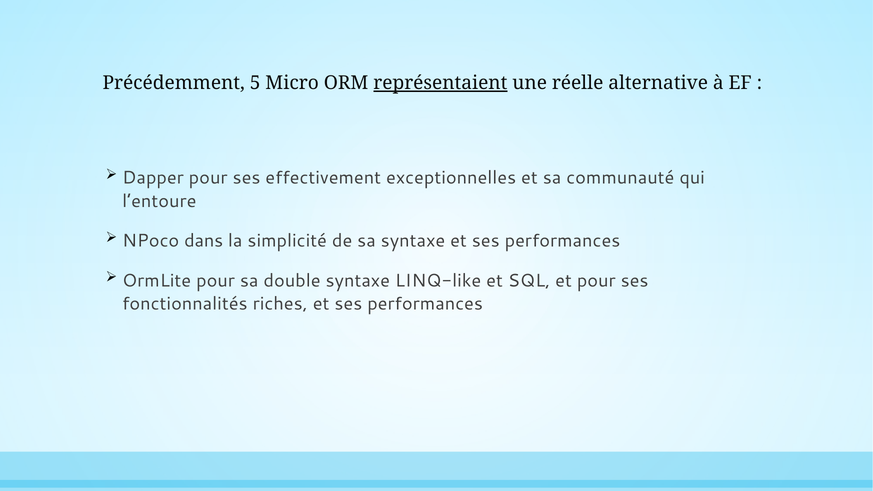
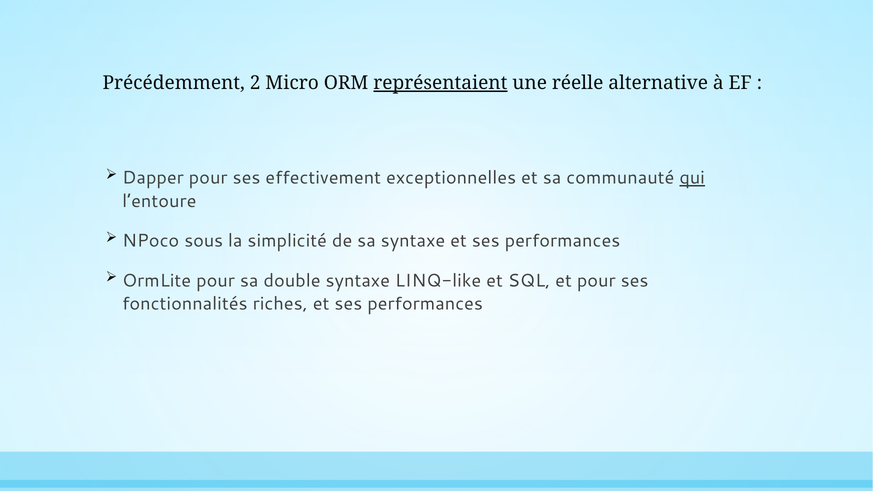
5: 5 -> 2
qui underline: none -> present
dans: dans -> sous
